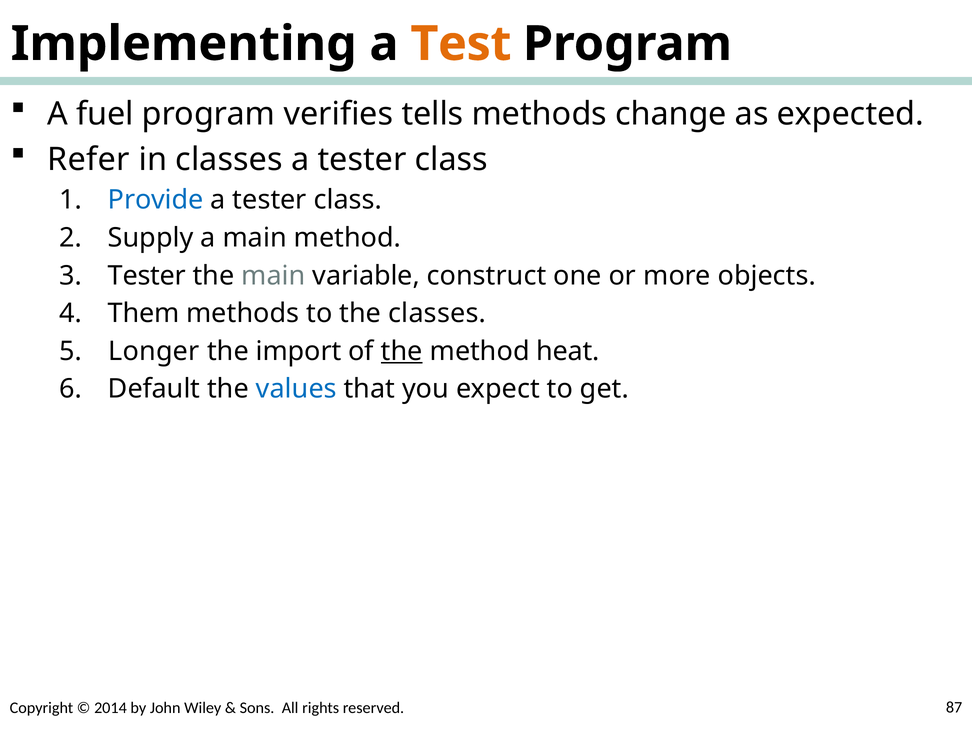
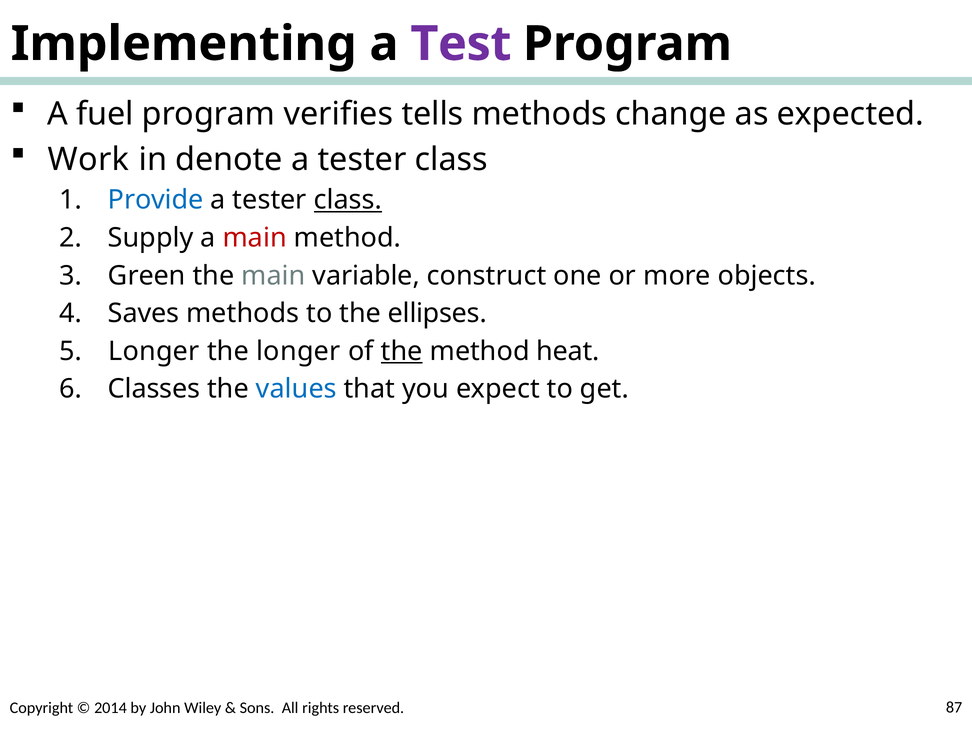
Test colour: orange -> purple
Refer: Refer -> Work
in classes: classes -> denote
class at (348, 200) underline: none -> present
main at (255, 238) colour: black -> red
Tester at (147, 276): Tester -> Green
Them: Them -> Saves
the classes: classes -> ellipses
the import: import -> longer
Default: Default -> Classes
